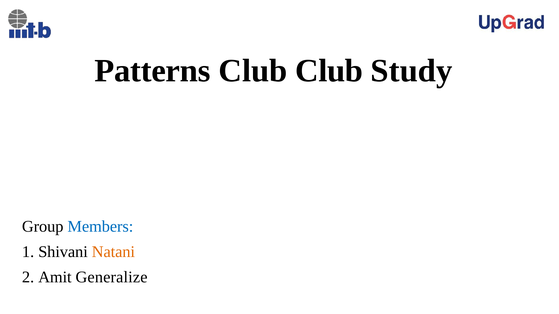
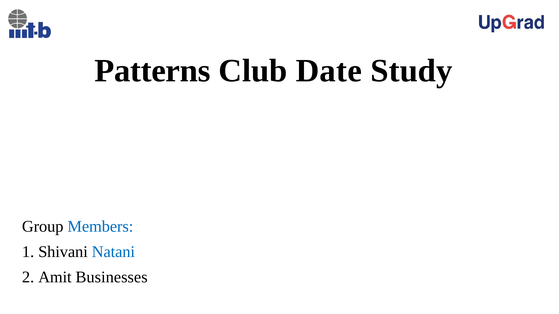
Club Club: Club -> Date
Natani colour: orange -> blue
Generalize: Generalize -> Businesses
